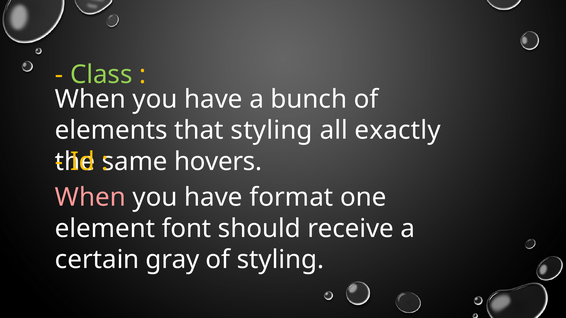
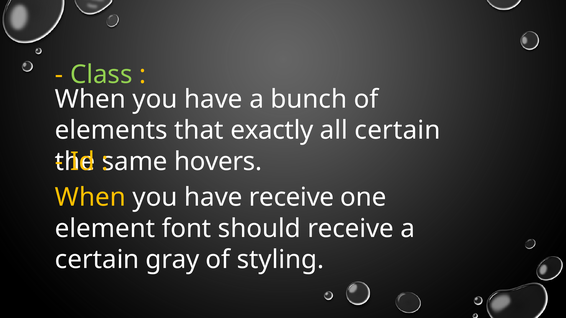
that styling: styling -> exactly
all exactly: exactly -> certain
When at (90, 198) colour: pink -> yellow
have format: format -> receive
